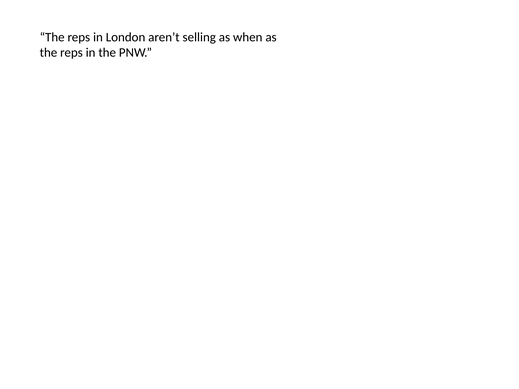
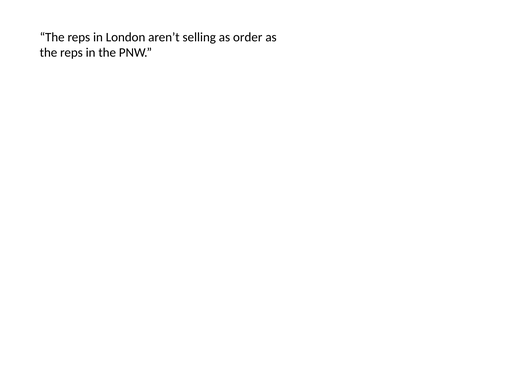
when: when -> order
